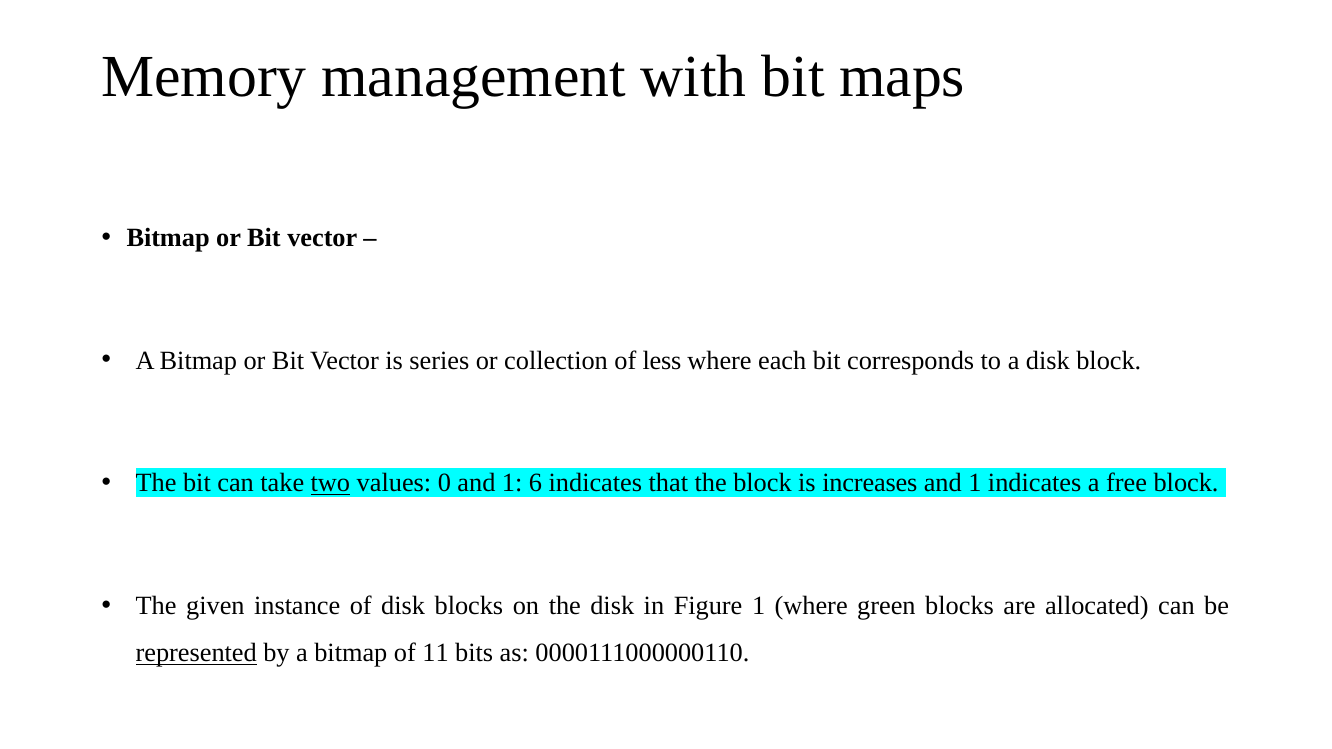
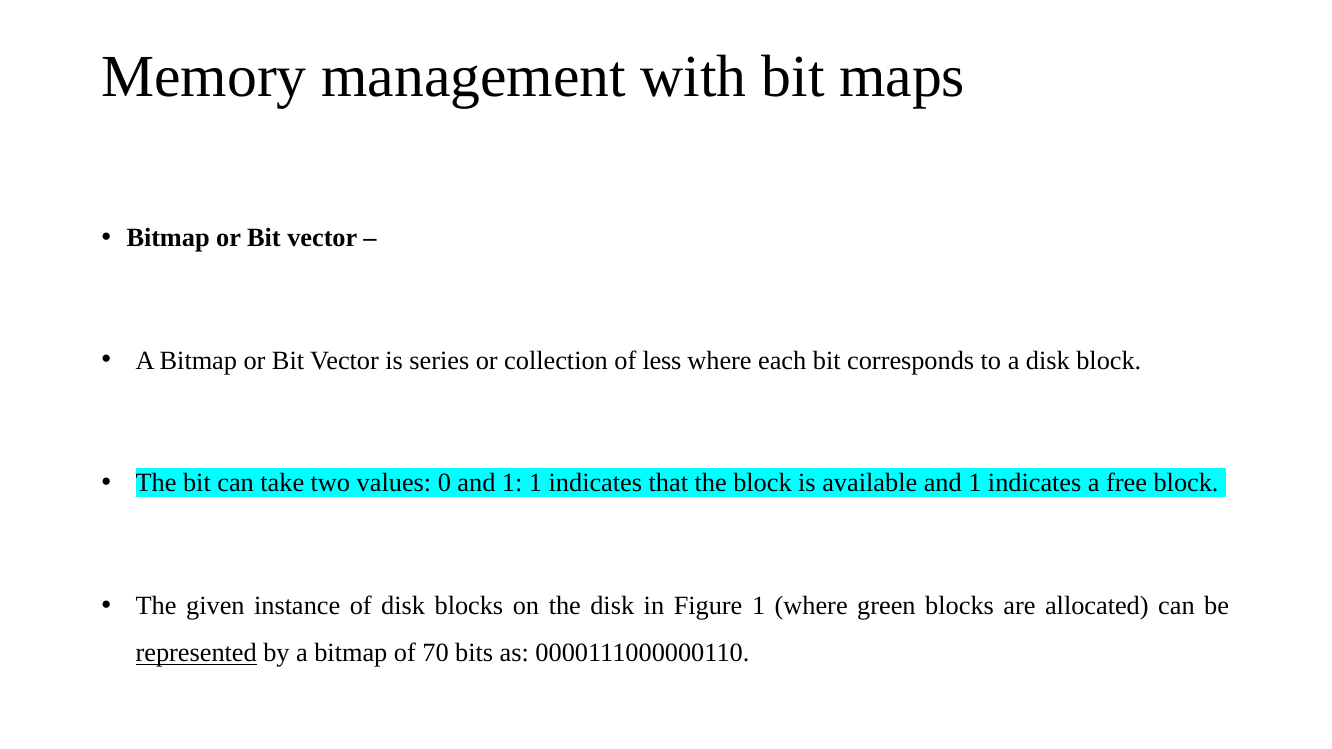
two underline: present -> none
1 6: 6 -> 1
increases: increases -> available
11: 11 -> 70
